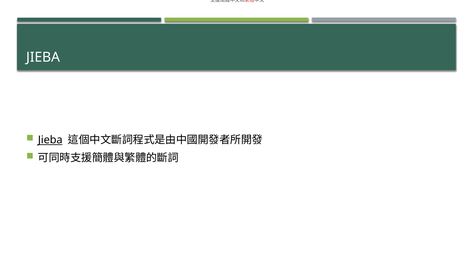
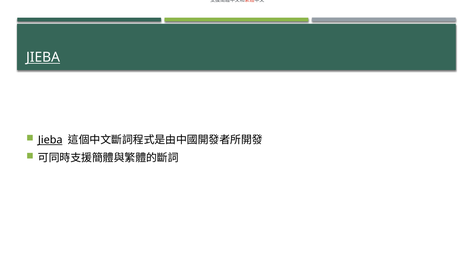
JIEBA at (43, 57) underline: none -> present
